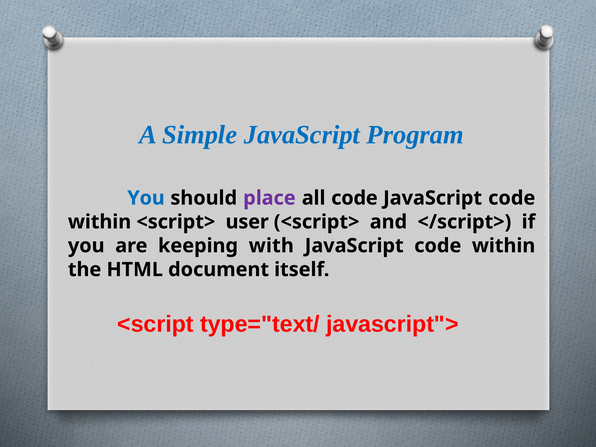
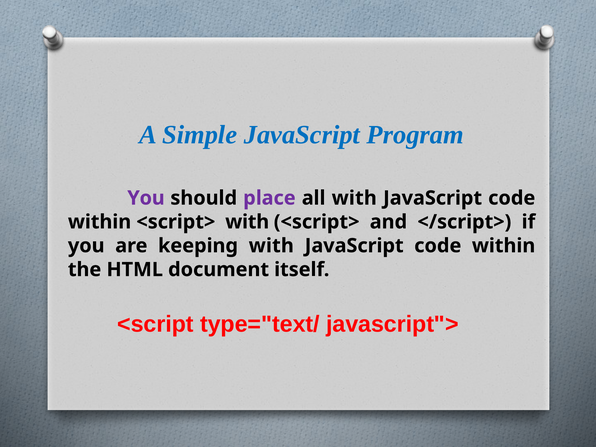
You at (146, 198) colour: blue -> purple
all code: code -> with
<script> user: user -> with
